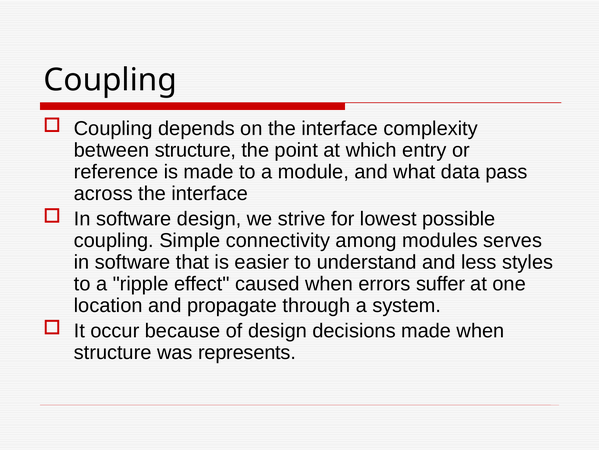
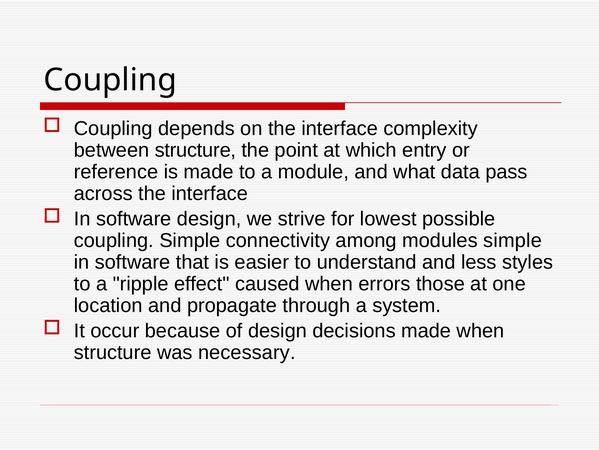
modules serves: serves -> simple
suffer: suffer -> those
represents: represents -> necessary
